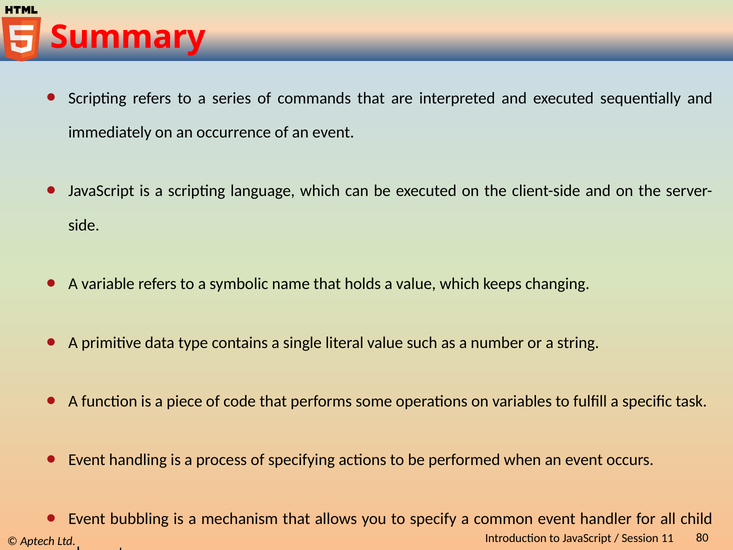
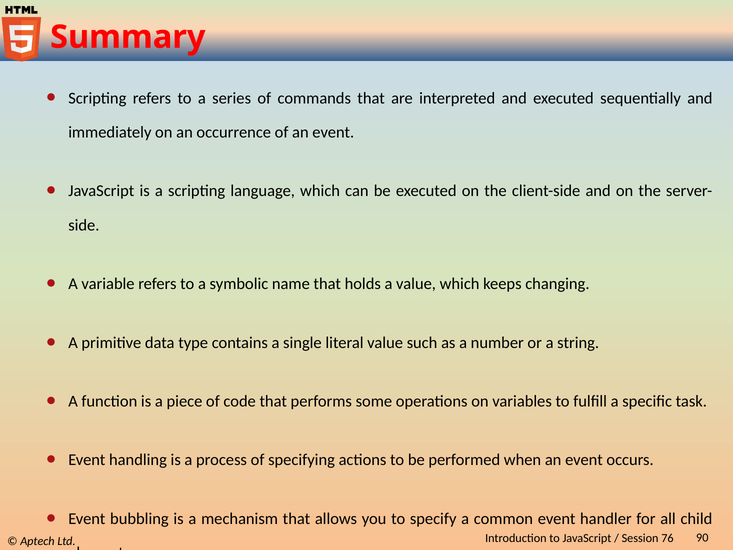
11: 11 -> 76
80: 80 -> 90
